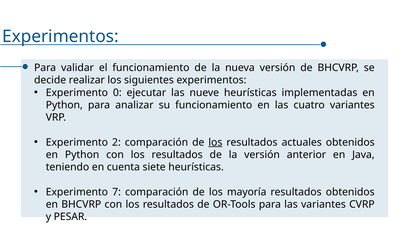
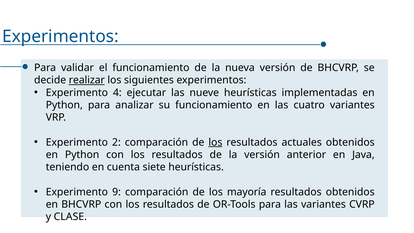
realizar underline: none -> present
0: 0 -> 4
7: 7 -> 9
PESAR: PESAR -> CLASE
